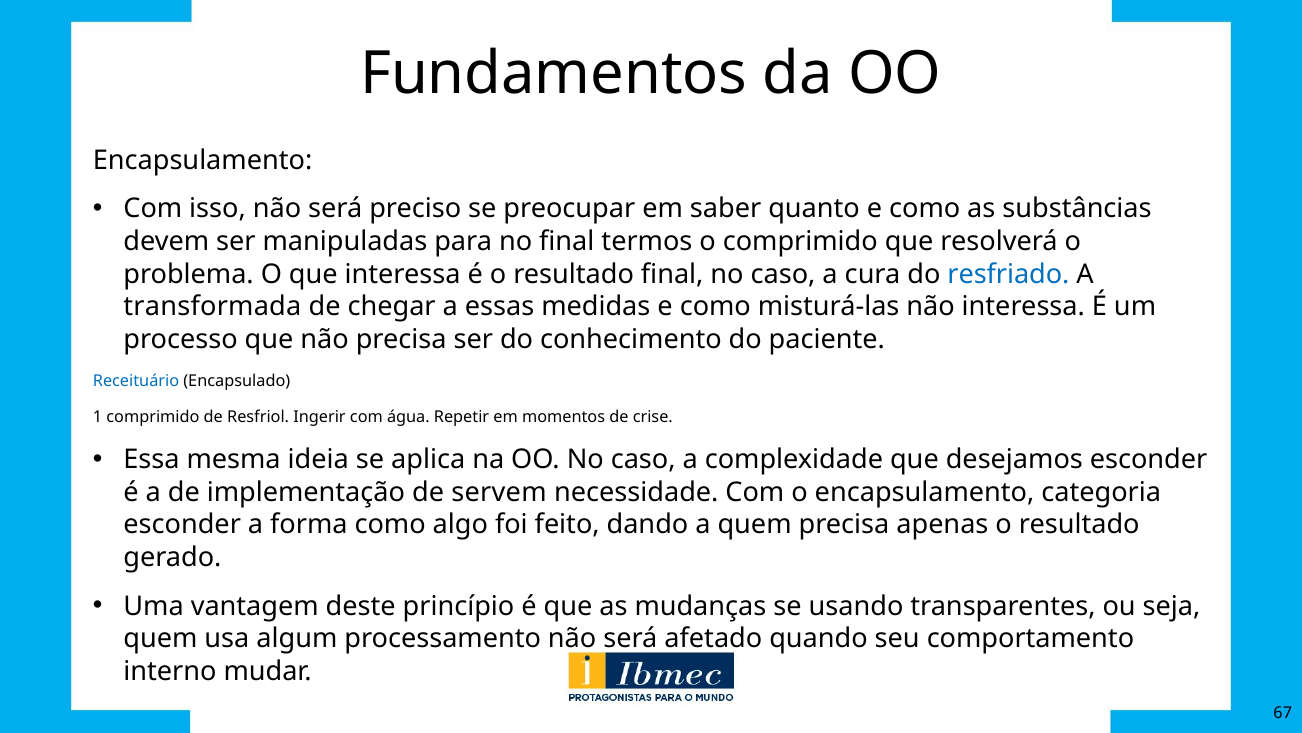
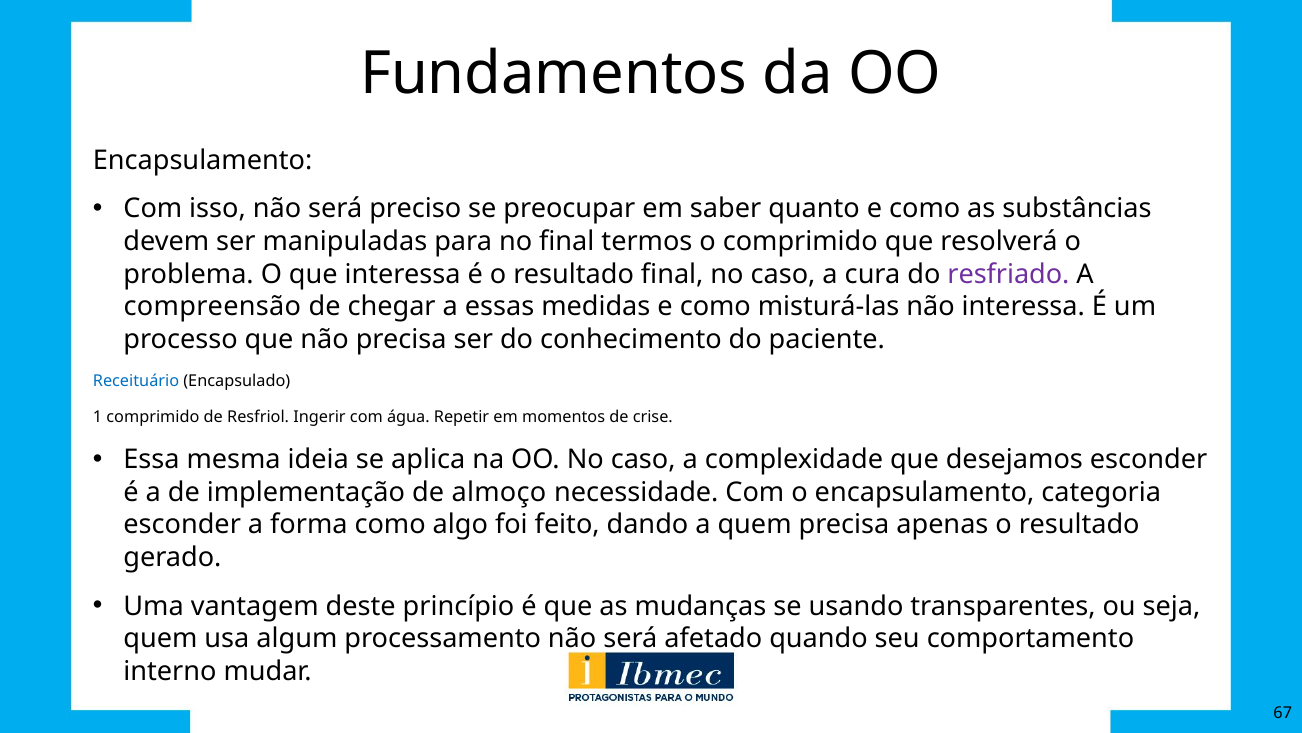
resfriado colour: blue -> purple
transformada: transformada -> compreensão
servem: servem -> almoço
